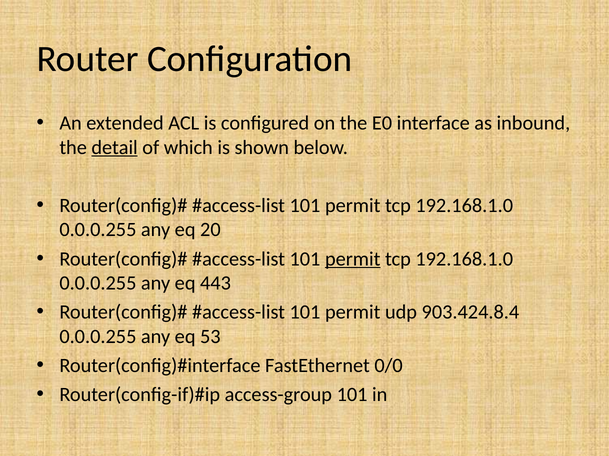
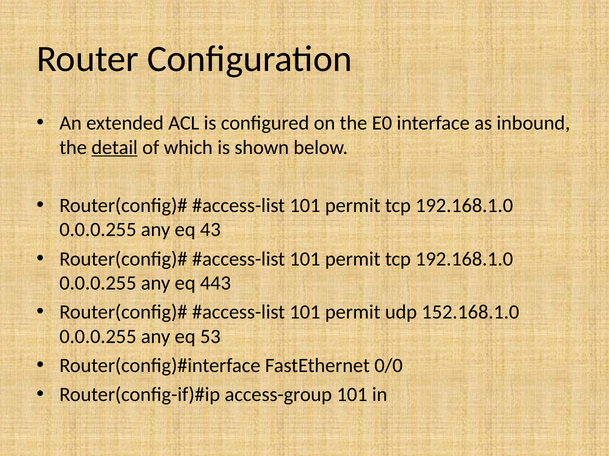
20: 20 -> 43
permit at (353, 259) underline: present -> none
903.424.8.4: 903.424.8.4 -> 152.168.1.0
